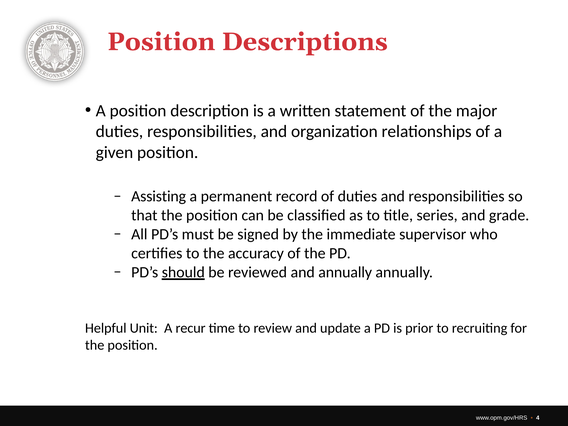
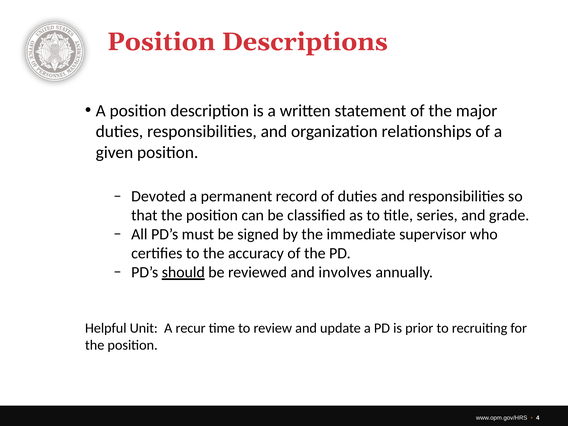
Assisting: Assisting -> Devoted
and annually: annually -> involves
